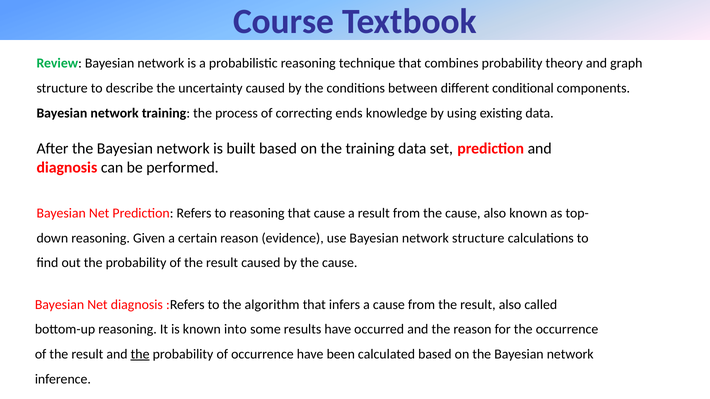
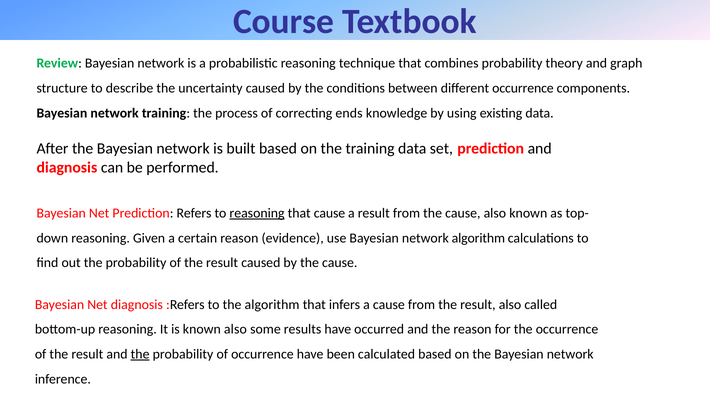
different conditional: conditional -> occurrence
reasoning at (257, 213) underline: none -> present
network structure: structure -> algorithm
known into: into -> also
